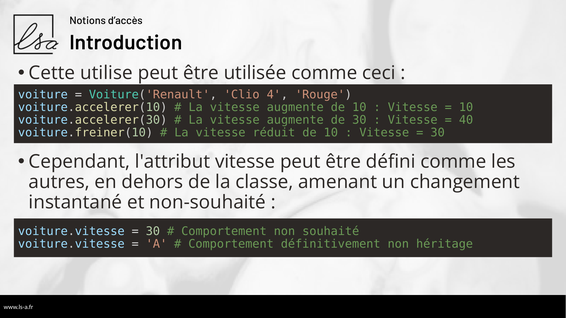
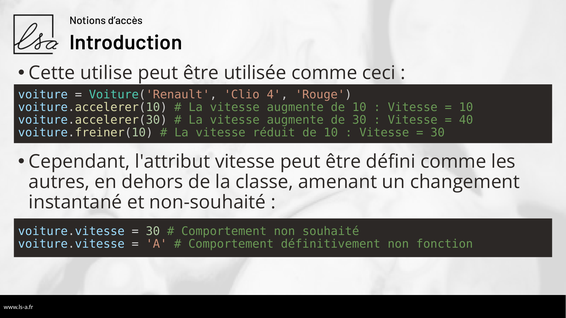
héritage: héritage -> fonction
